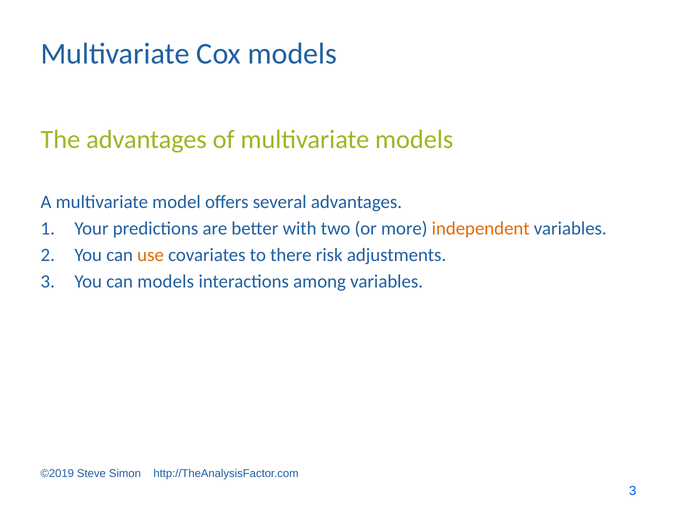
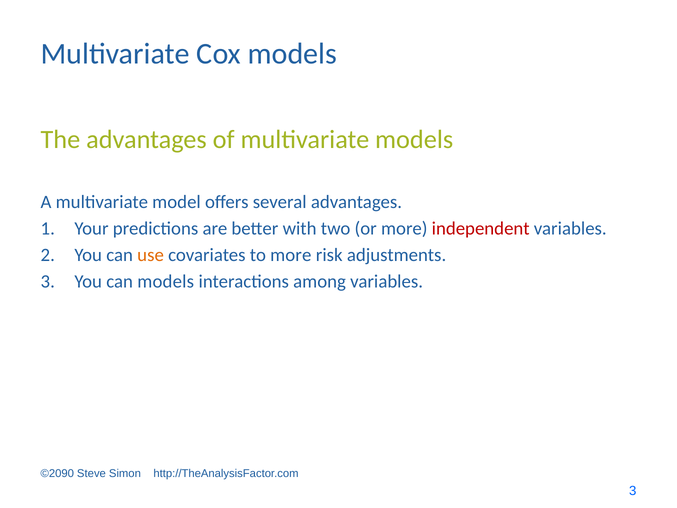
independent colour: orange -> red
to there: there -> more
©2019: ©2019 -> ©2090
